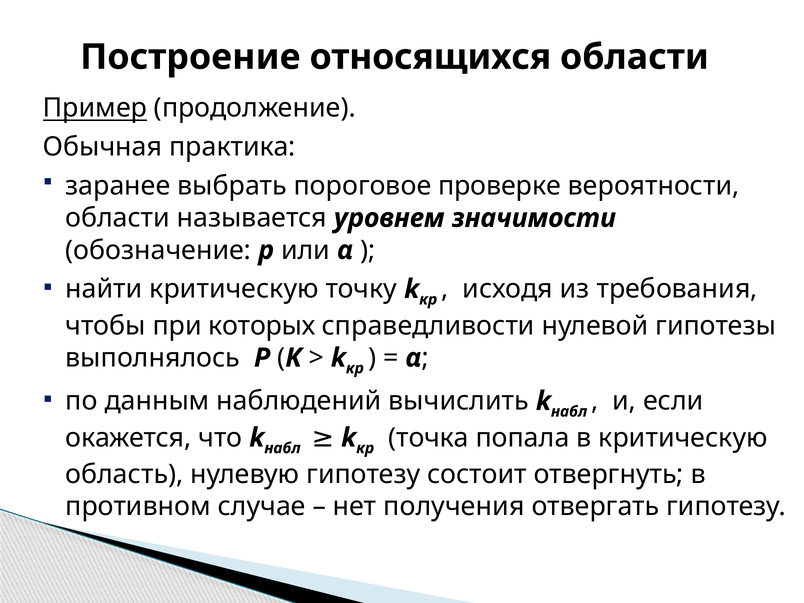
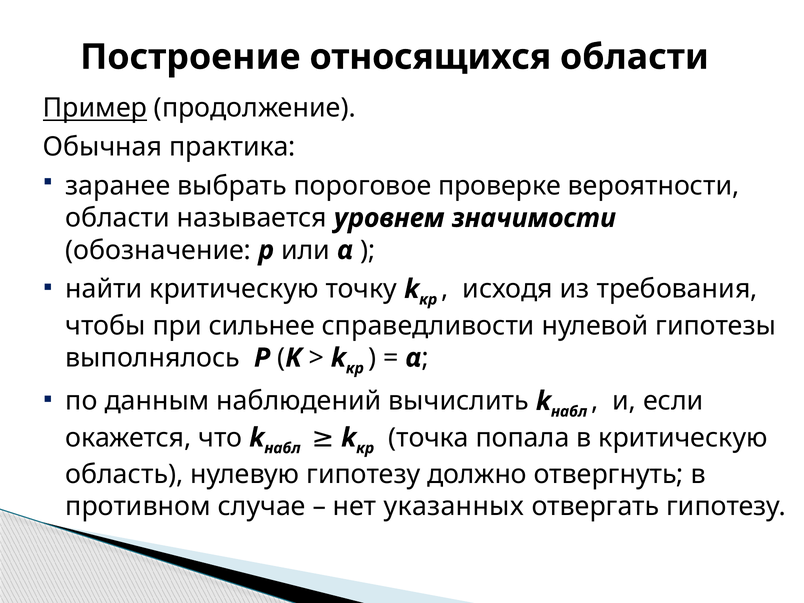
которых: которых -> сильнее
состоит: состоит -> должно
получения: получения -> указанных
